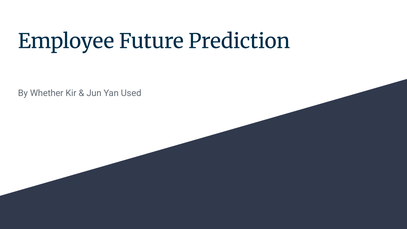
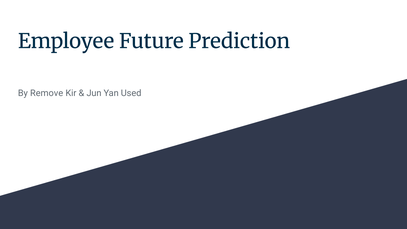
Whether: Whether -> Remove
